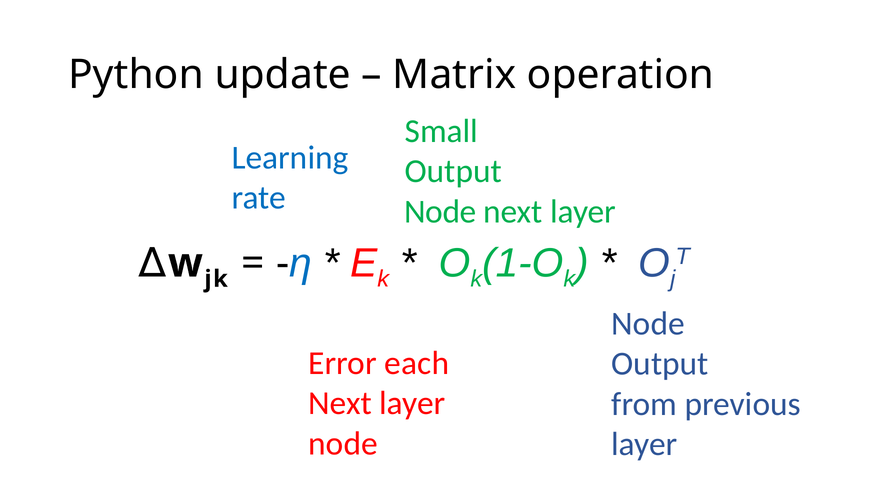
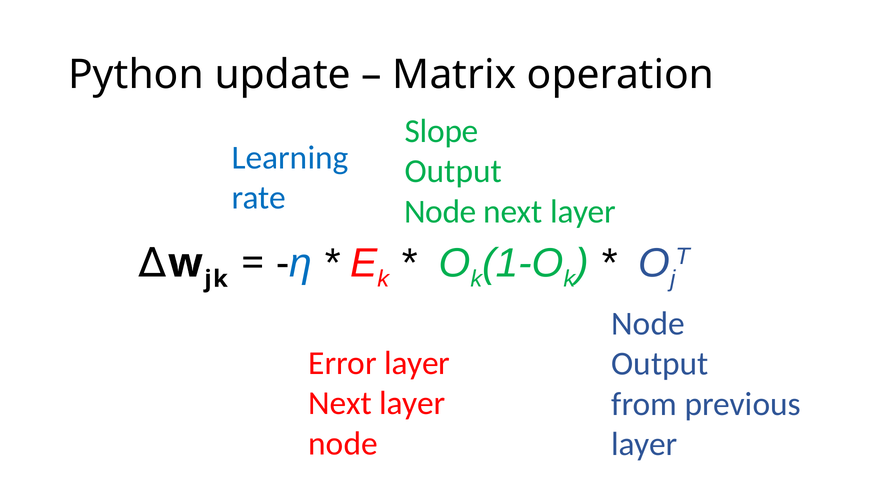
Small: Small -> Slope
Error each: each -> layer
